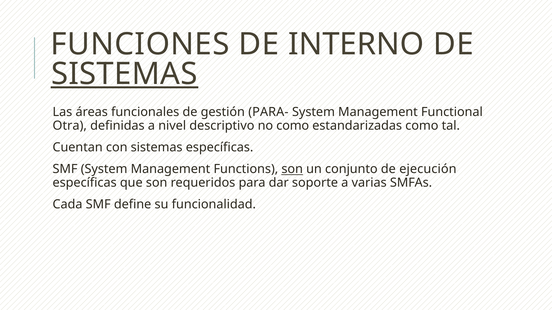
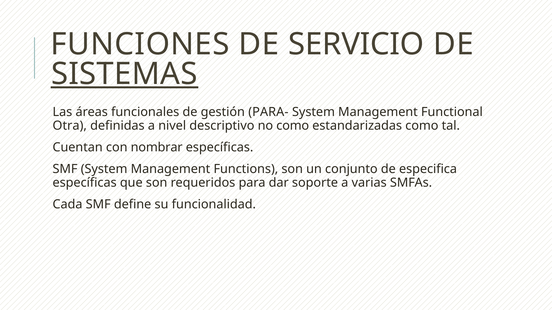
INTERNO: INTERNO -> SERVICIO
con sistemas: sistemas -> nombrar
son at (292, 169) underline: present -> none
ejecución: ejecución -> especifica
